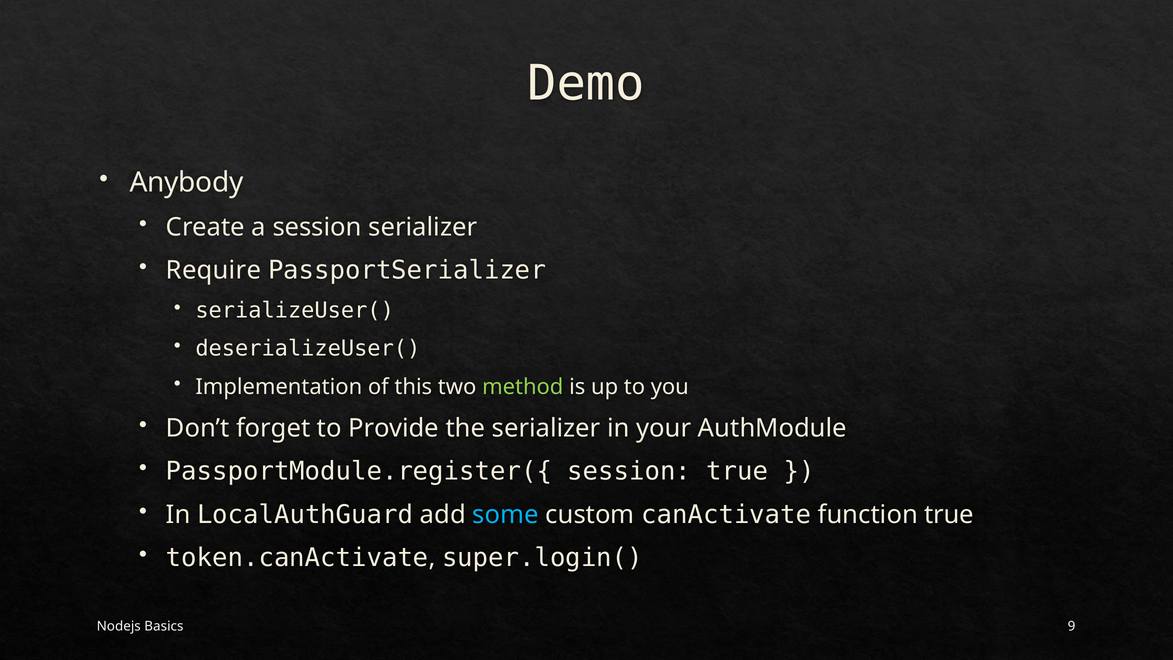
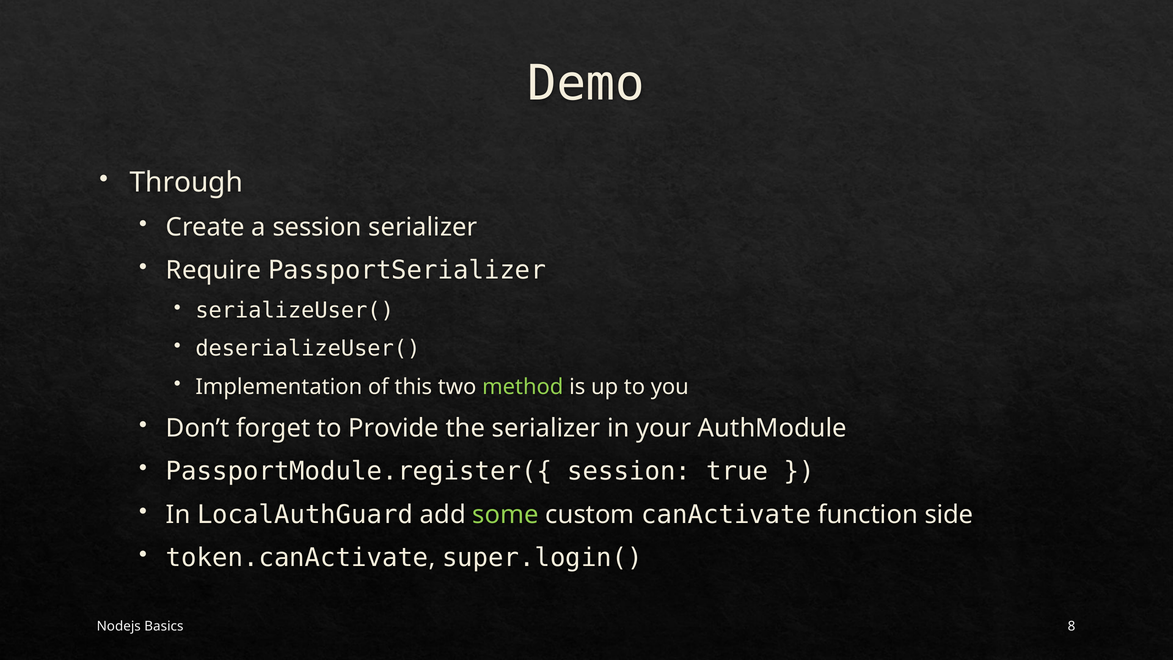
Anybody: Anybody -> Through
some colour: light blue -> light green
function true: true -> side
9: 9 -> 8
